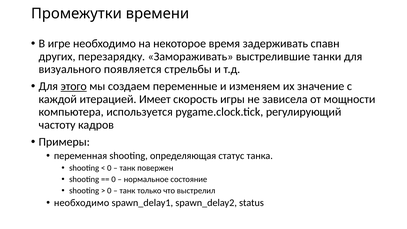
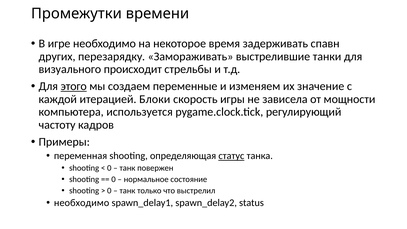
появляется: появляется -> происходит
Имеет: Имеет -> Блоки
статус underline: none -> present
